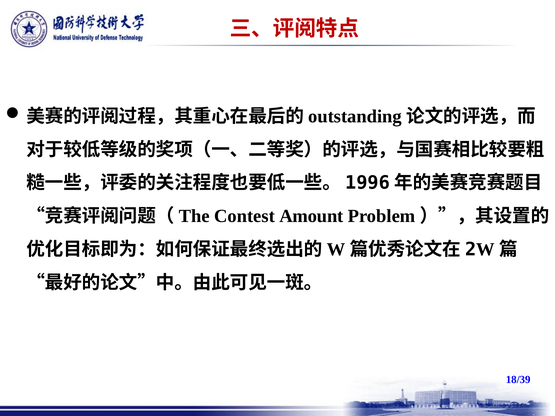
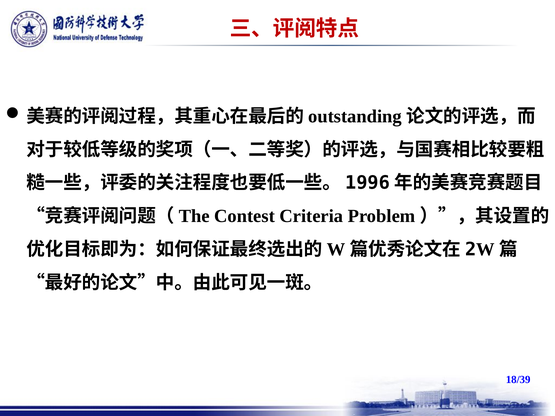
Amount: Amount -> Criteria
